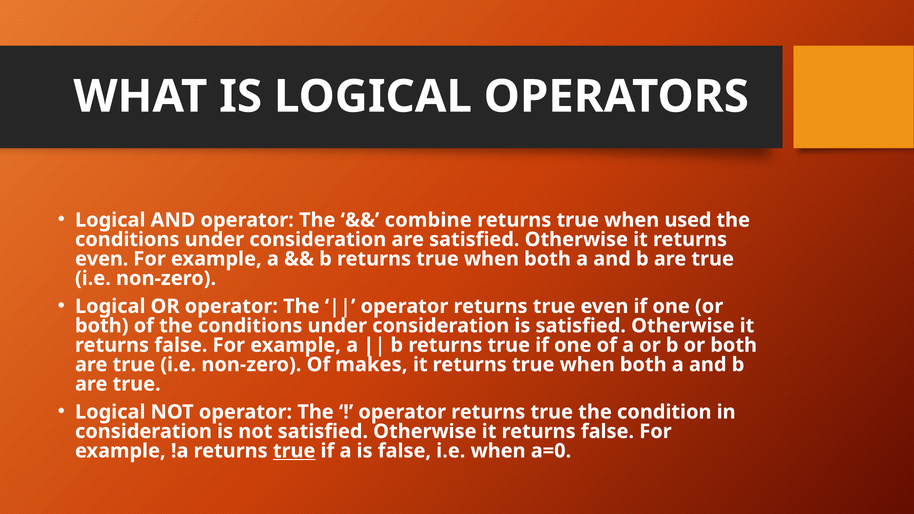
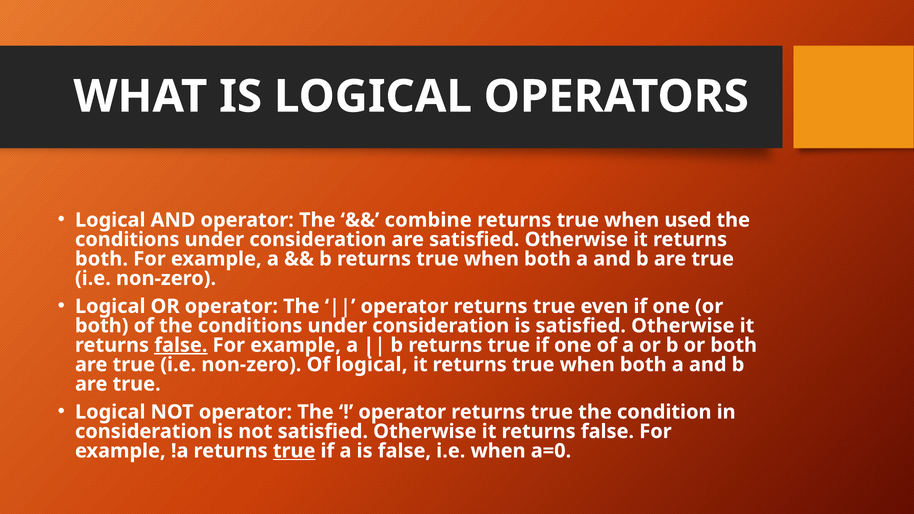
even at (102, 259): even -> both
false at (181, 345) underline: none -> present
Of makes: makes -> logical
